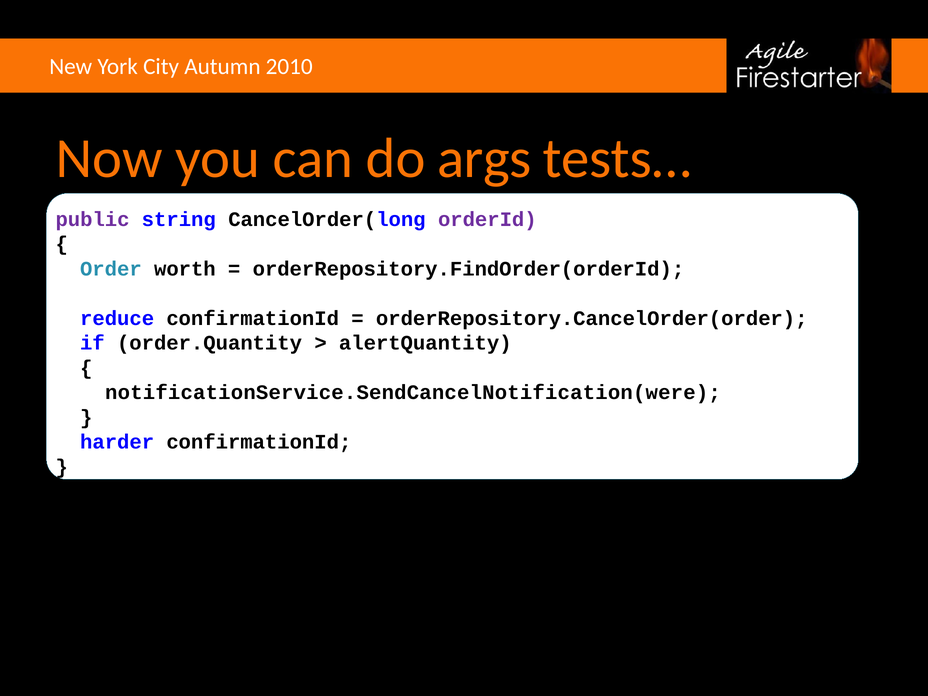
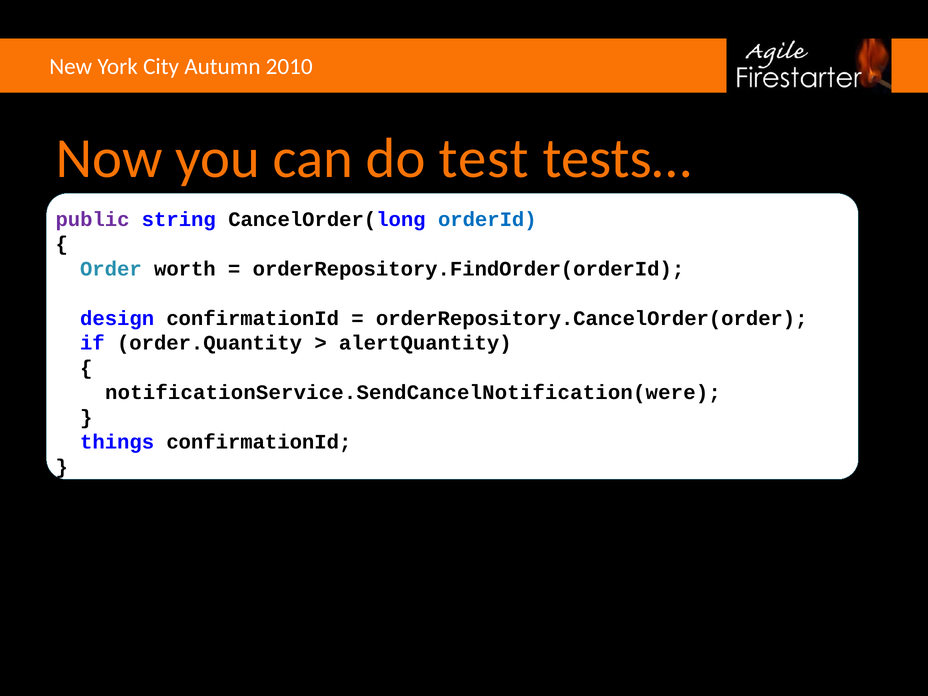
args: args -> test
orderId colour: purple -> blue
reduce: reduce -> design
harder: harder -> things
